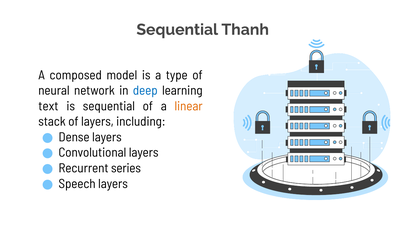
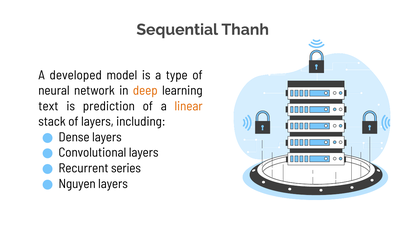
composed: composed -> developed
deep colour: blue -> orange
is sequential: sequential -> prediction
Speech: Speech -> Nguyen
